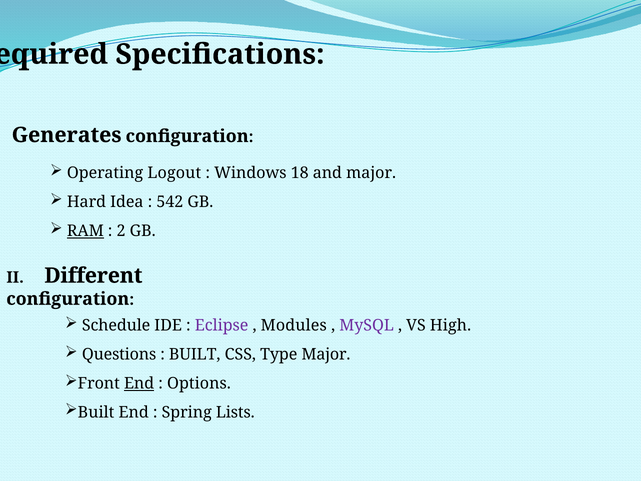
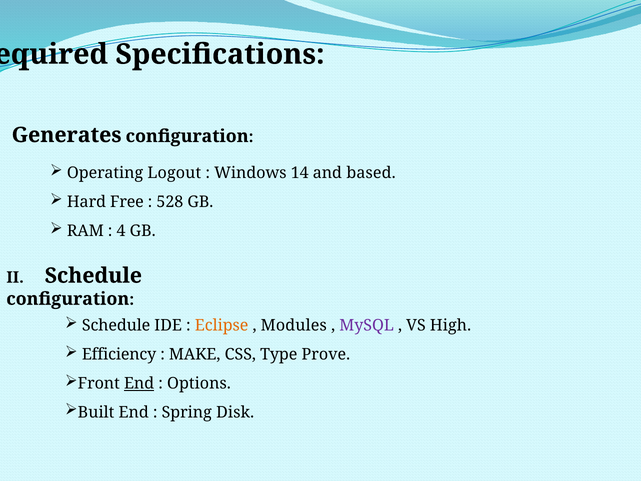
18: 18 -> 14
and major: major -> based
Idea: Idea -> Free
542: 542 -> 528
RAM underline: present -> none
2: 2 -> 4
II Different: Different -> Schedule
Eclipse colour: purple -> orange
Questions: Questions -> Efficiency
BUILT at (195, 354): BUILT -> MAKE
Type Major: Major -> Prove
Lists: Lists -> Disk
